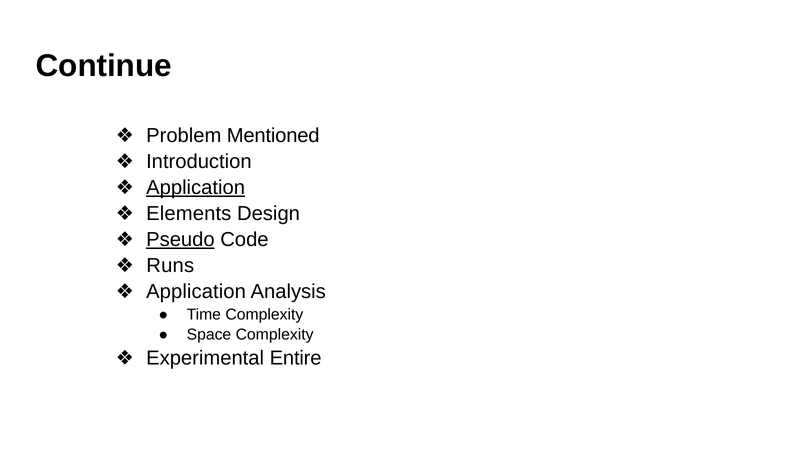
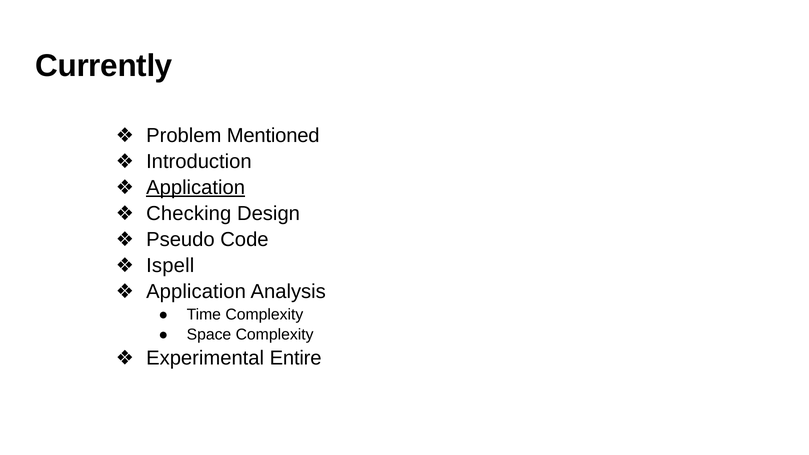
Continue: Continue -> Currently
Elements: Elements -> Checking
Pseudo underline: present -> none
Runs: Runs -> Ispell
